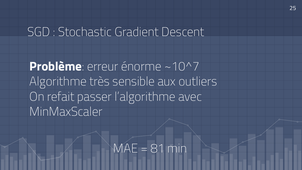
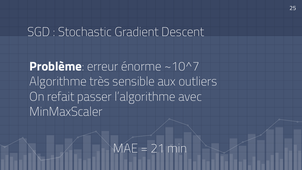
81: 81 -> 21
